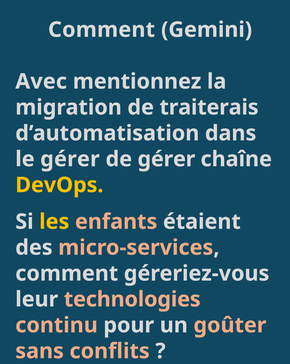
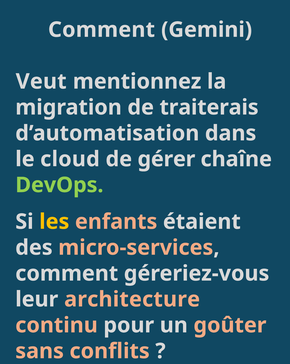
Avec: Avec -> Veut
le gérer: gérer -> cloud
DevOps colour: yellow -> light green
technologies: technologies -> architecture
